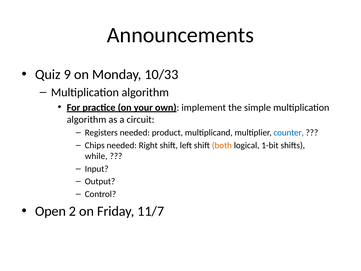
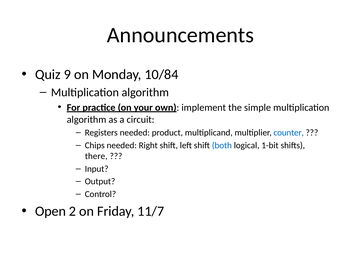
10/33: 10/33 -> 10/84
both colour: orange -> blue
while: while -> there
